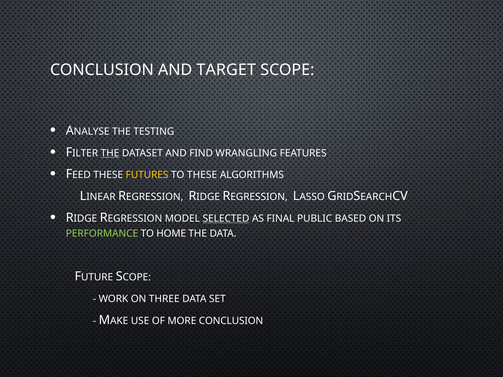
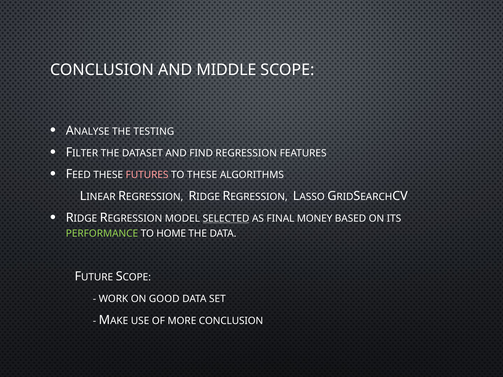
TARGET: TARGET -> MIDDLE
THE at (110, 153) underline: present -> none
WRANGLING: WRANGLING -> REGRESSION
FUTURES colour: yellow -> pink
PUBLIC: PUBLIC -> MONEY
THREE: THREE -> GOOD
